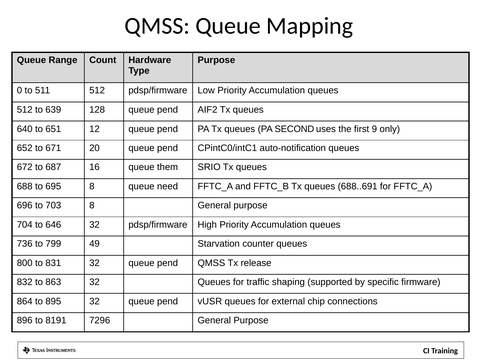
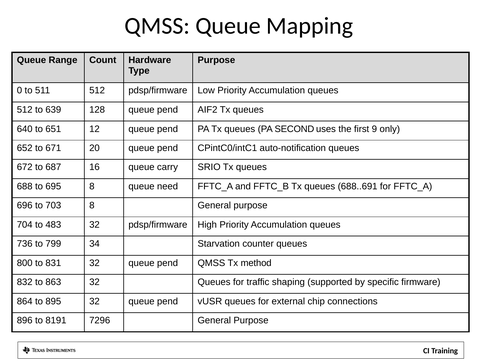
them: them -> carry
646: 646 -> 483
49: 49 -> 34
release: release -> method
